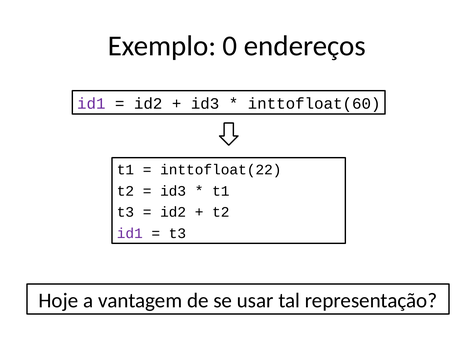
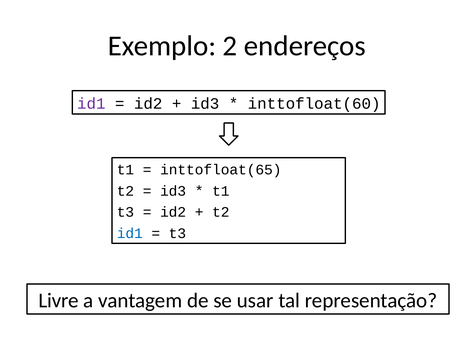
0: 0 -> 2
inttofloat(22: inttofloat(22 -> inttofloat(65
id1 at (130, 234) colour: purple -> blue
Hoje: Hoje -> Livre
